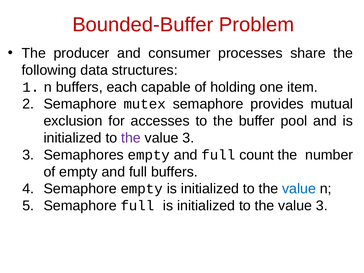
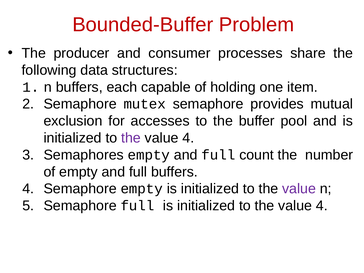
3 at (188, 138): 3 -> 4
value at (299, 189) colour: blue -> purple
3 at (322, 206): 3 -> 4
